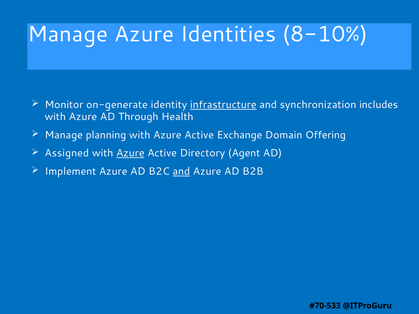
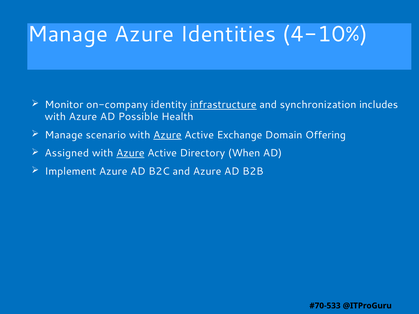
8-10%: 8-10% -> 4-10%
on-generate: on-generate -> on-company
Through: Through -> Possible
planning: planning -> scenario
Azure at (167, 135) underline: none -> present
Agent: Agent -> When
and at (181, 172) underline: present -> none
